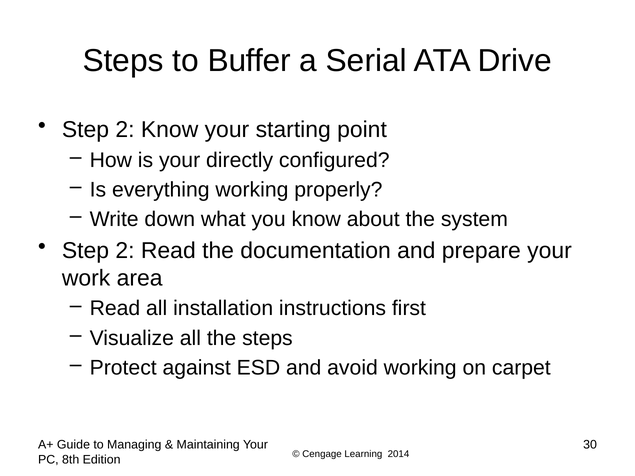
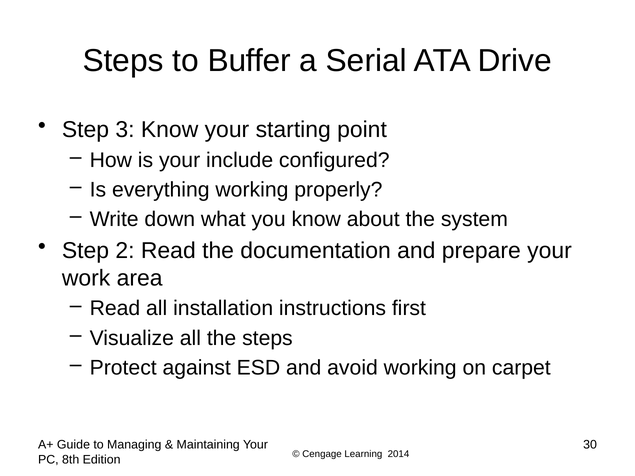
2 at (125, 130): 2 -> 3
directly: directly -> include
